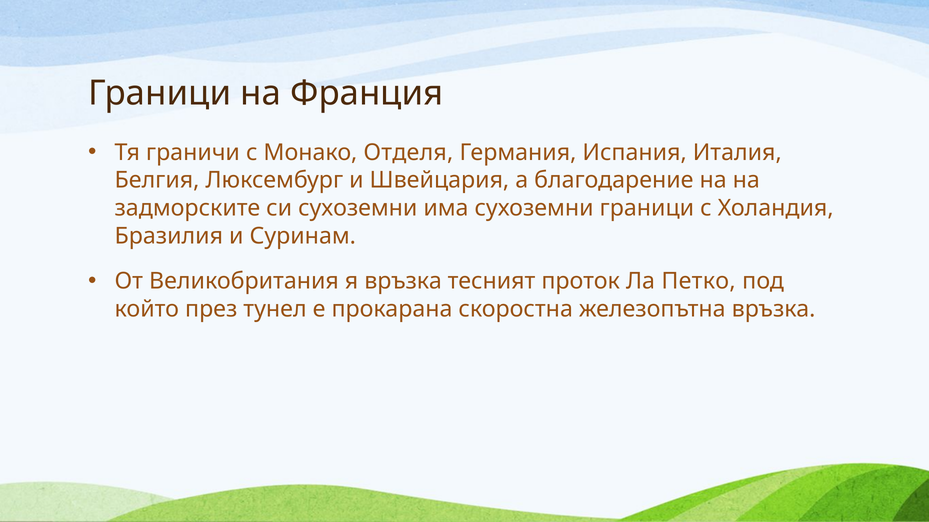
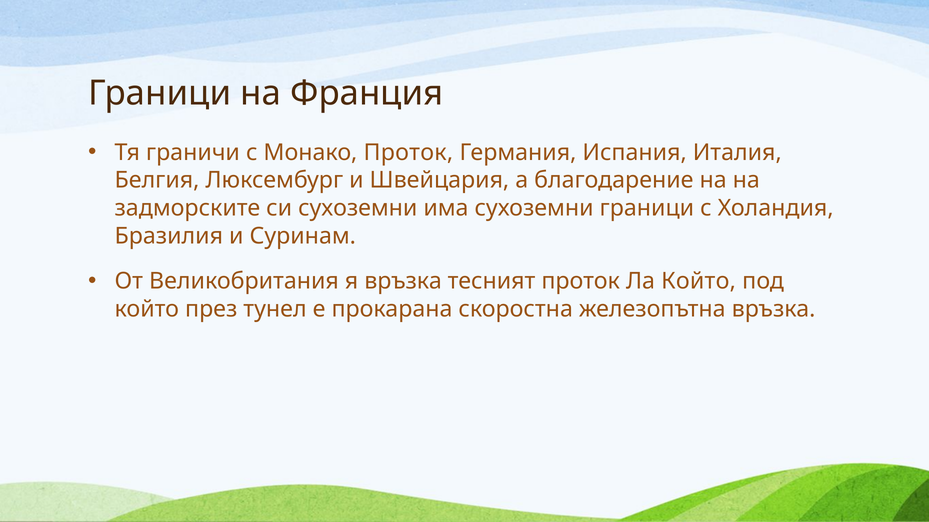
Монако Отделя: Отделя -> Проток
Ла Петко: Петко -> Който
